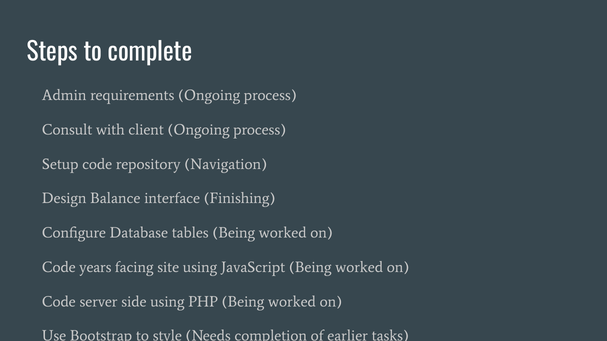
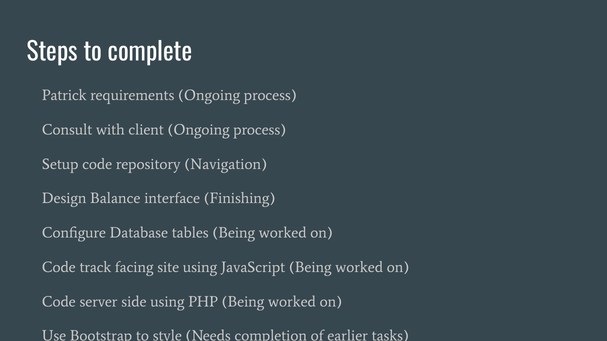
Admin: Admin -> Patrick
years: years -> track
